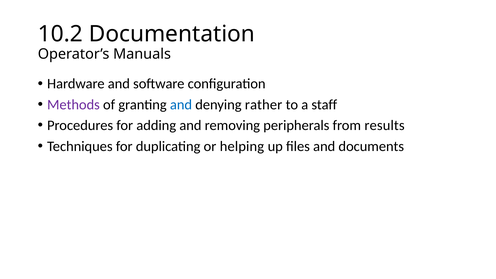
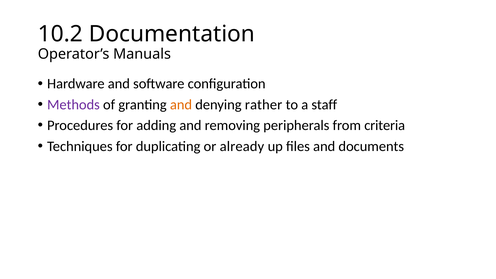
and at (181, 105) colour: blue -> orange
results: results -> criteria
helping: helping -> already
